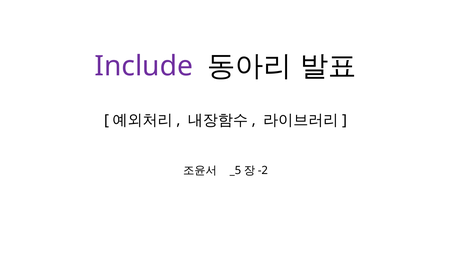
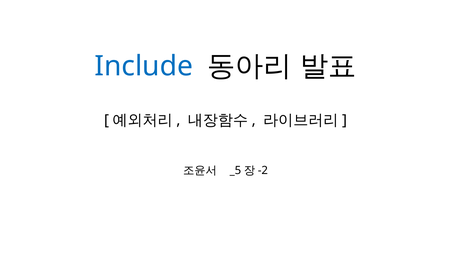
Include colour: purple -> blue
